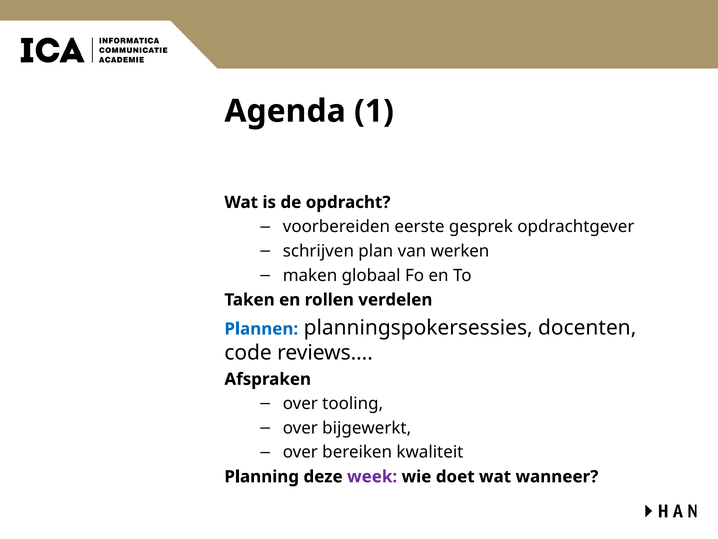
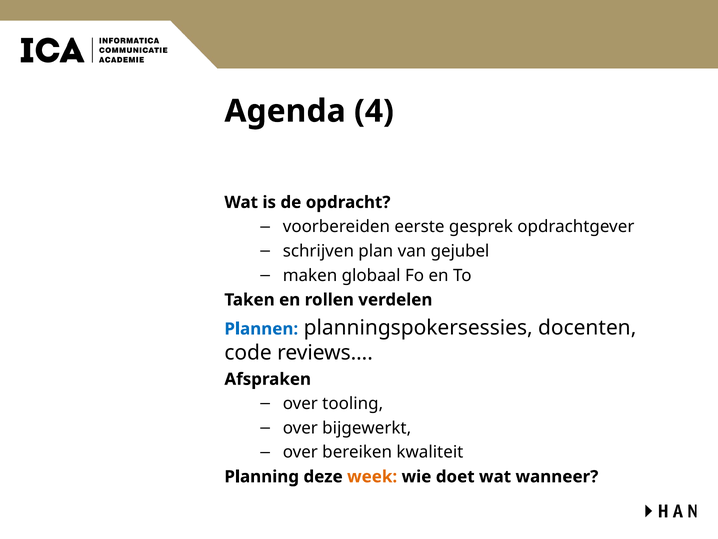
1: 1 -> 4
werken: werken -> gejubel
week colour: purple -> orange
